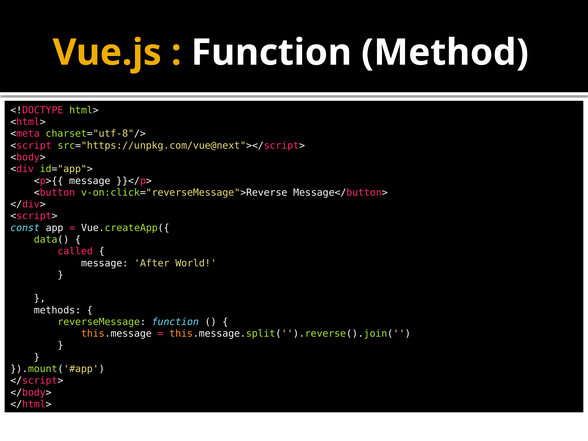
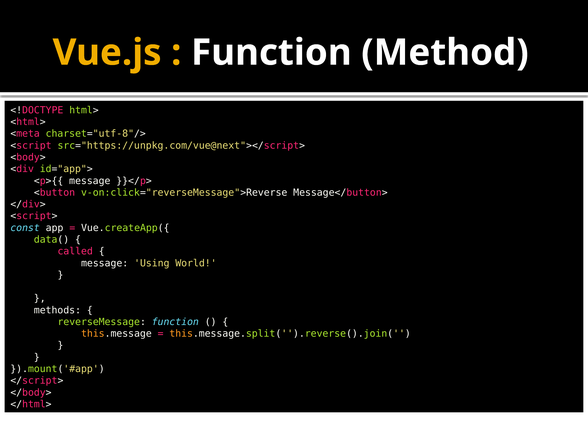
After: After -> Using
